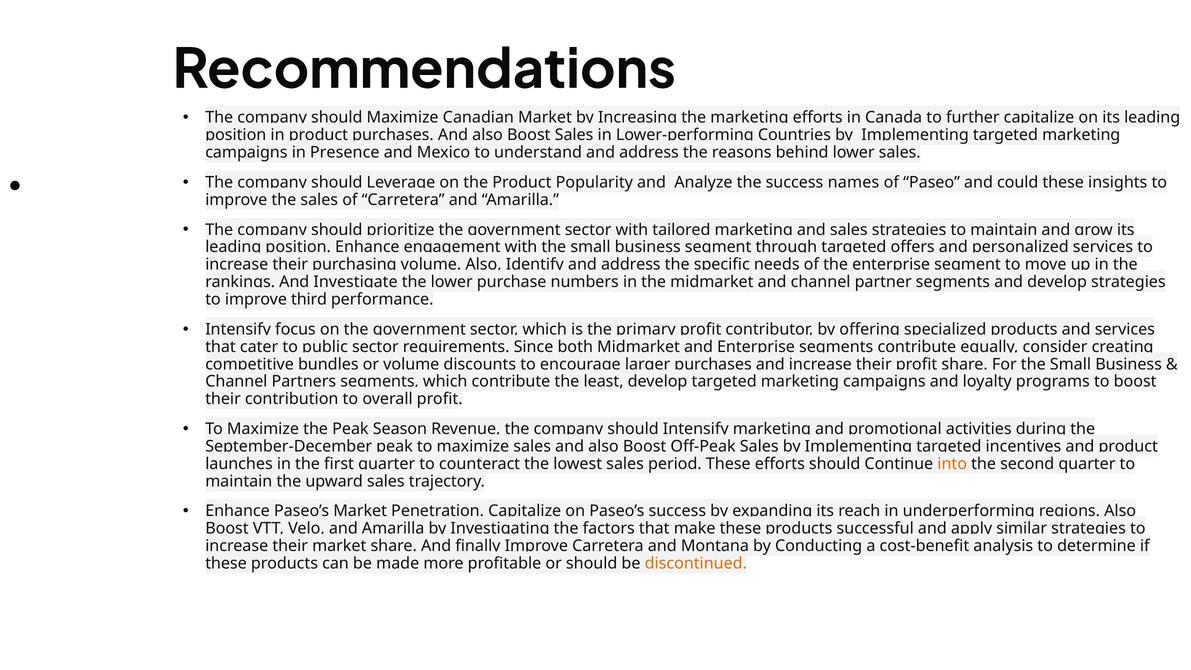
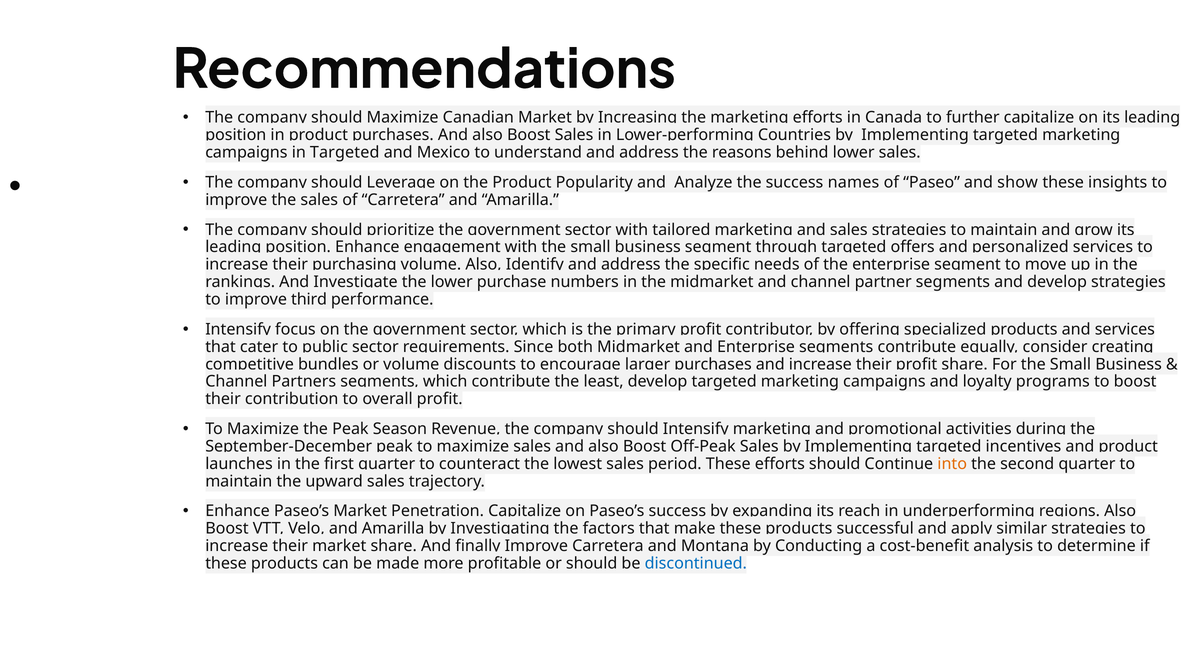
in Presence: Presence -> Targeted
could: could -> show
discontinued colour: orange -> blue
